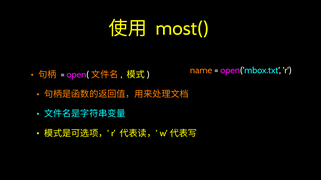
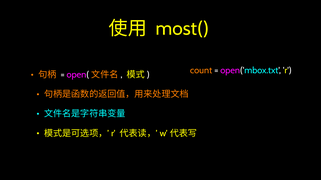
name: name -> count
